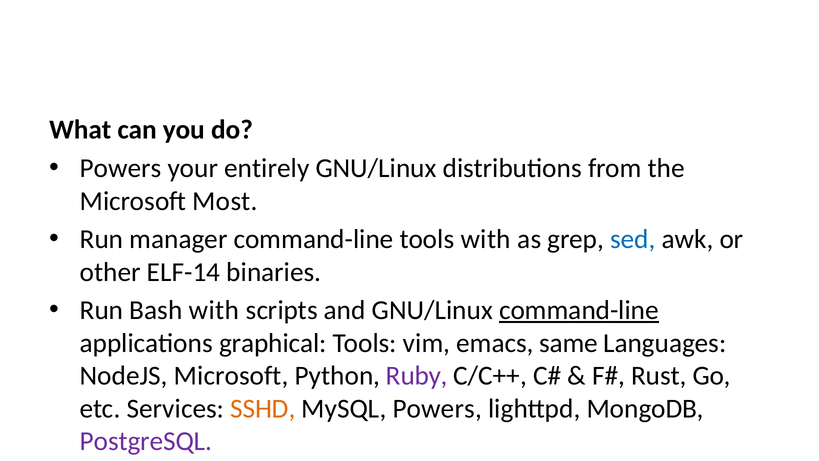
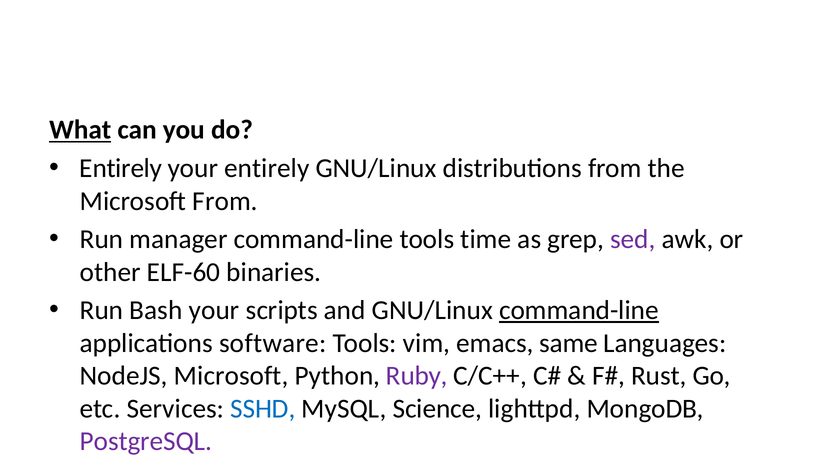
What underline: none -> present
Powers at (121, 168): Powers -> Entirely
Microsoft Most: Most -> From
tools with: with -> time
sed colour: blue -> purple
ELF-14: ELF-14 -> ELF-60
Bash with: with -> your
applications graphical: graphical -> software
SSHD colour: orange -> blue
MySQL Powers: Powers -> Science
